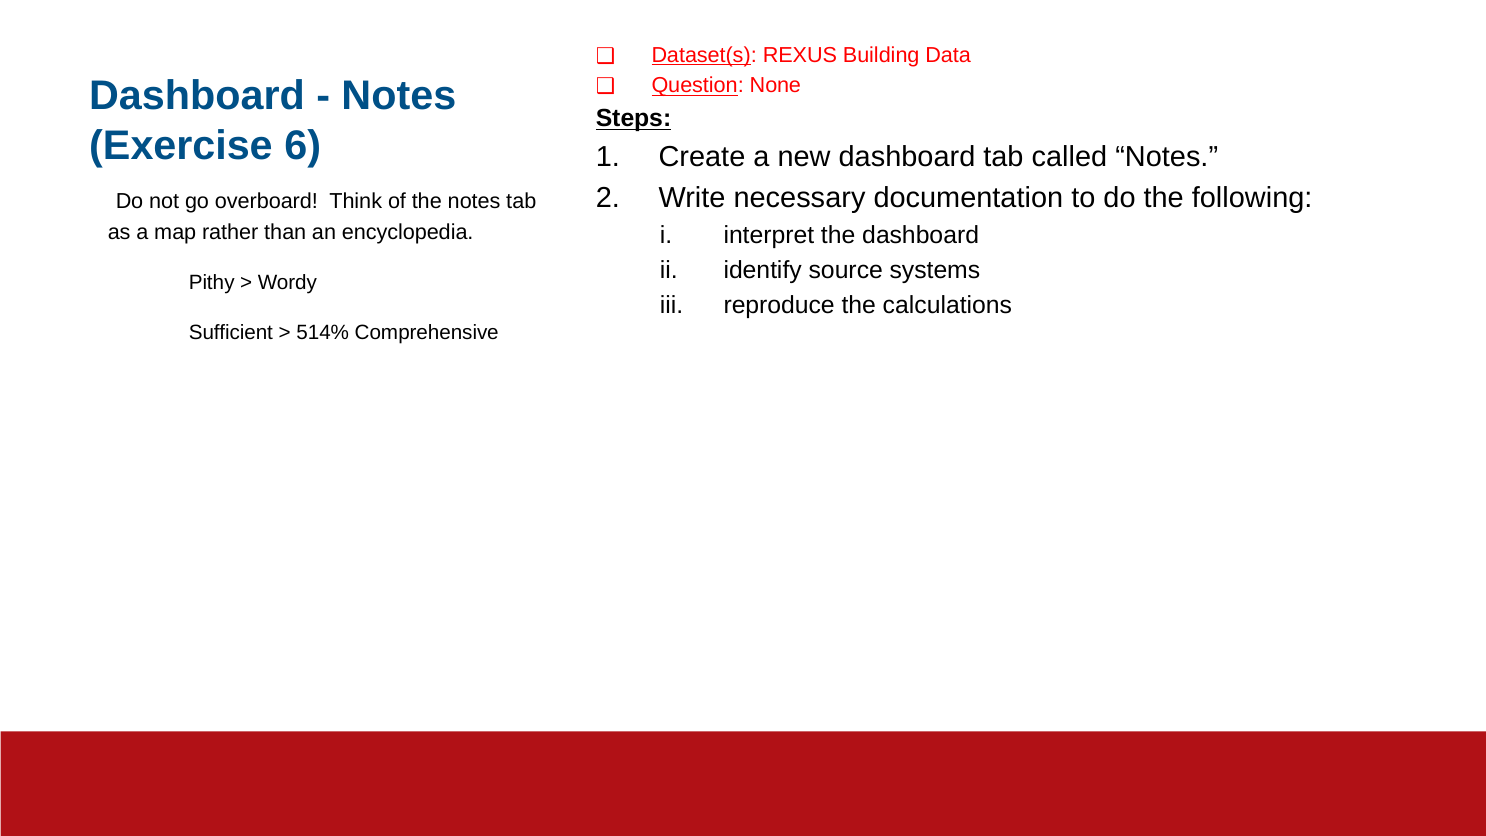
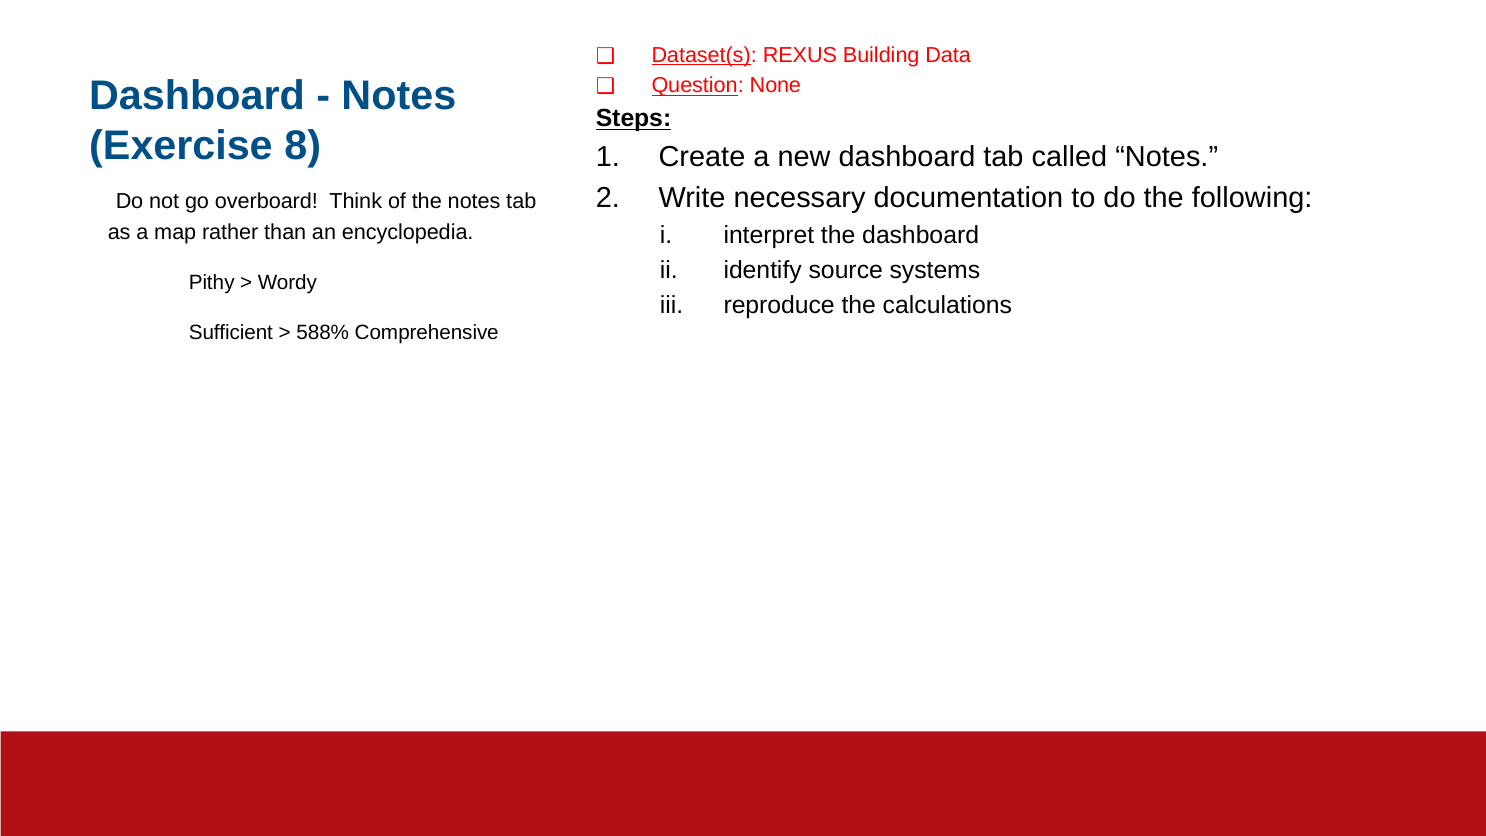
6: 6 -> 8
514%: 514% -> 588%
